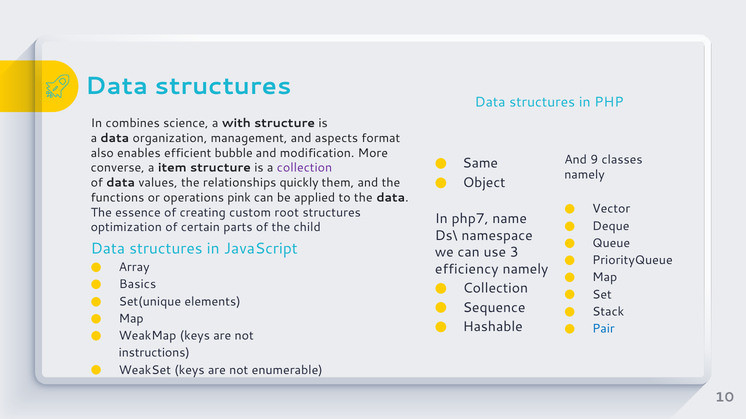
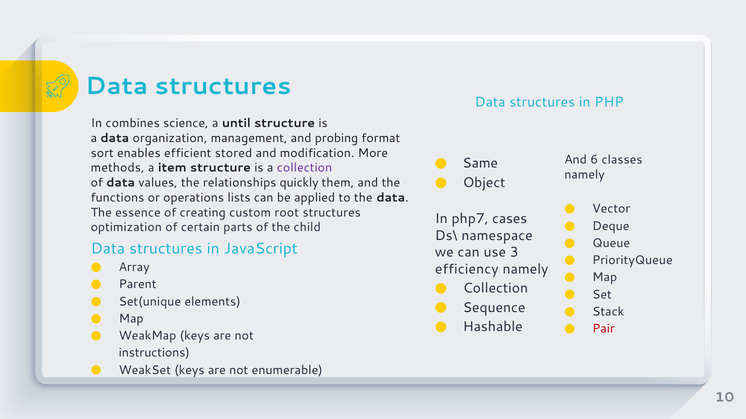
with: with -> until
aspects: aspects -> probing
also: also -> sort
bubble: bubble -> stored
9: 9 -> 6
converse: converse -> methods
pink: pink -> lists
name: name -> cases
Basics: Basics -> Parent
Pair colour: blue -> red
